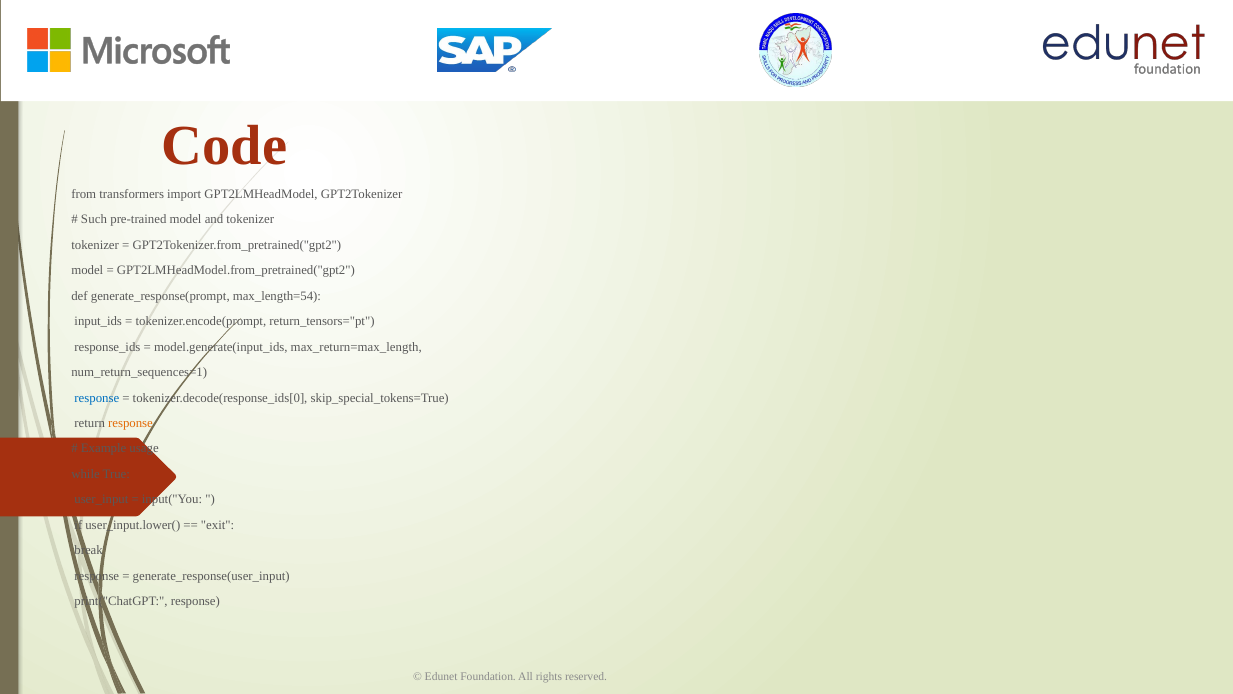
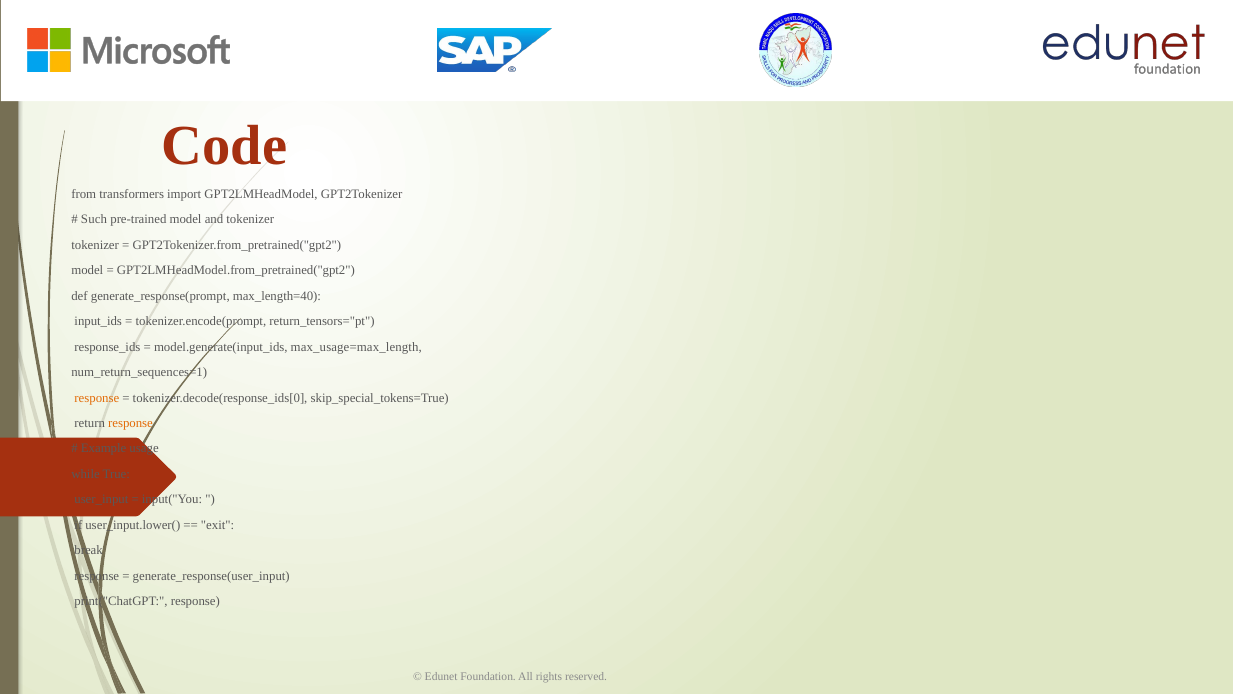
max_length=54: max_length=54 -> max_length=40
max_return=max_length: max_return=max_length -> max_usage=max_length
response at (97, 398) colour: blue -> orange
